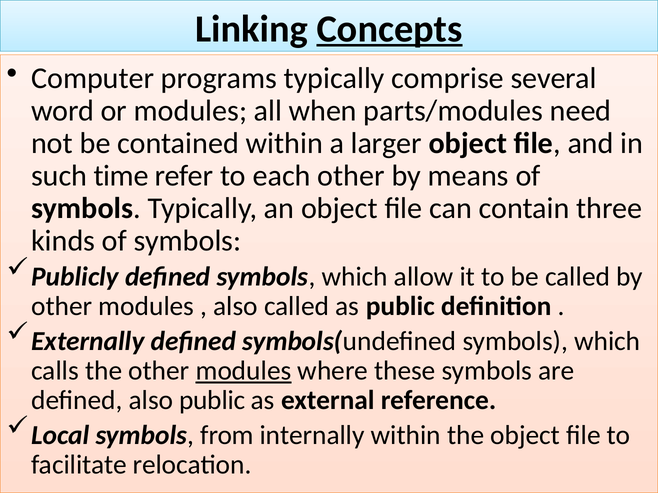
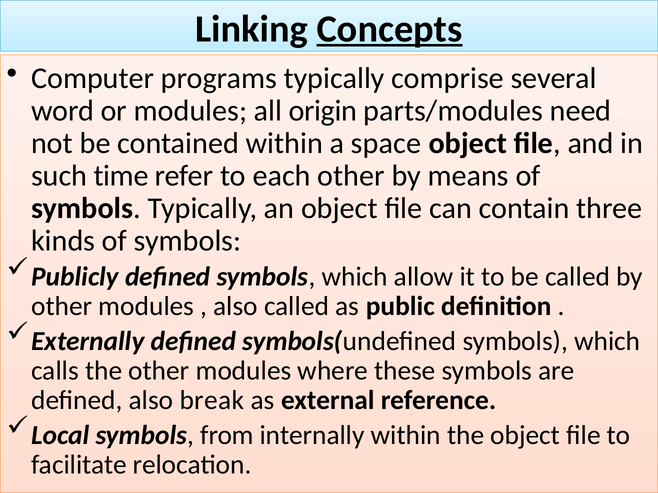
when: when -> origin
larger: larger -> space
modules at (244, 371) underline: present -> none
also public: public -> break
